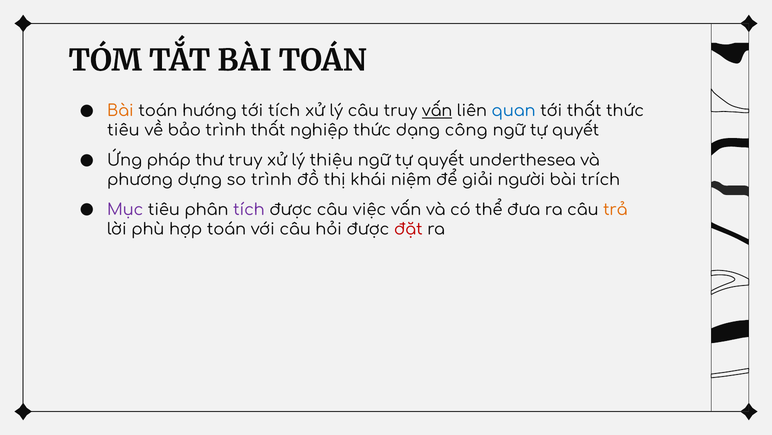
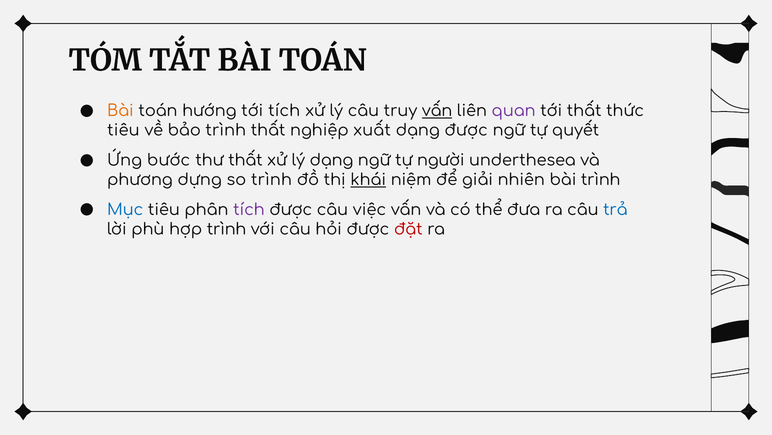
quan colour: blue -> purple
nghiệp thức: thức -> xuất
dạng công: công -> được
pháp: pháp -> bước
thư truy: truy -> thất
lý thiệu: thiệu -> dạng
quyết at (441, 160): quyết -> người
khái underline: none -> present
người: người -> nhiên
bài trích: trích -> trình
Mục colour: purple -> blue
trả colour: orange -> blue
hợp toán: toán -> trình
